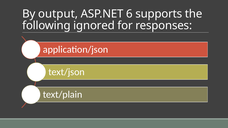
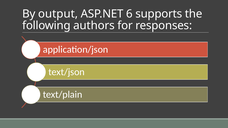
ignored: ignored -> authors
